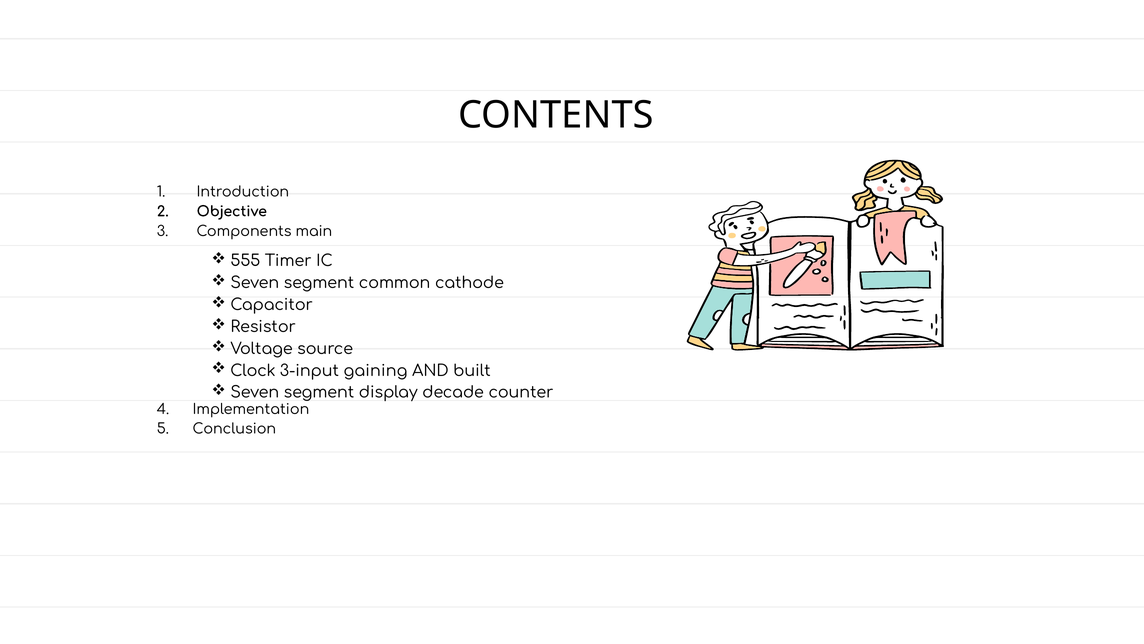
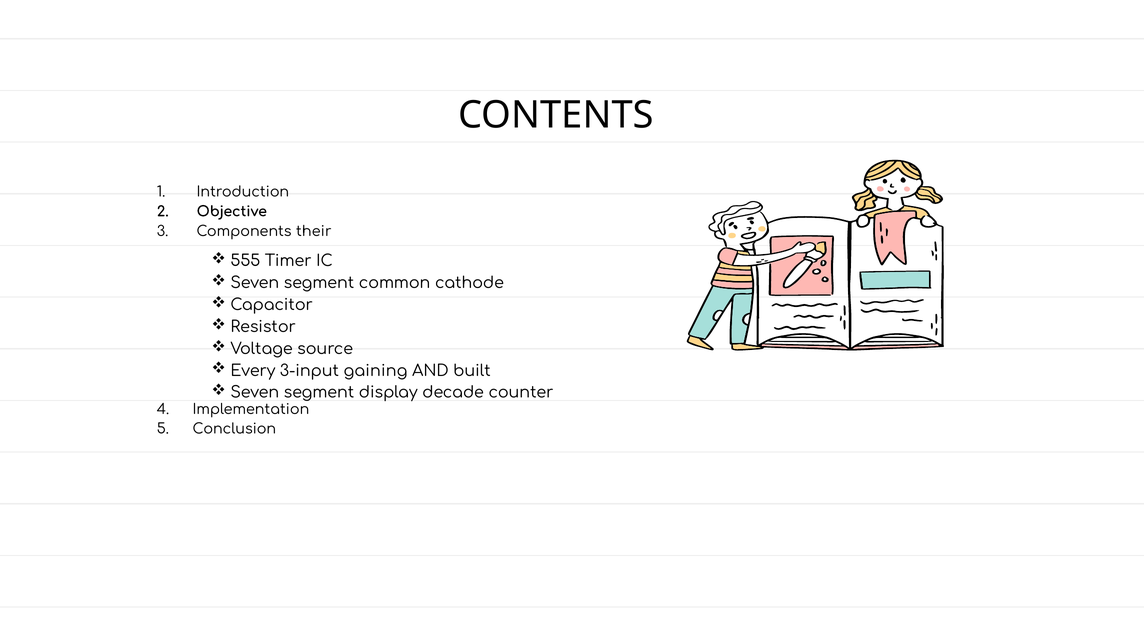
main: main -> their
Clock: Clock -> Every
